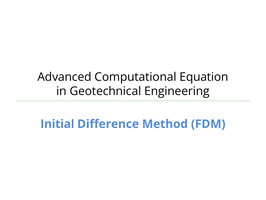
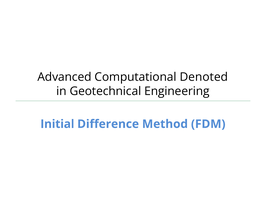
Equation: Equation -> Denoted
